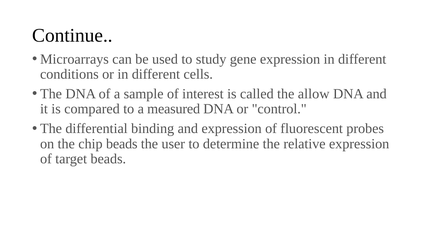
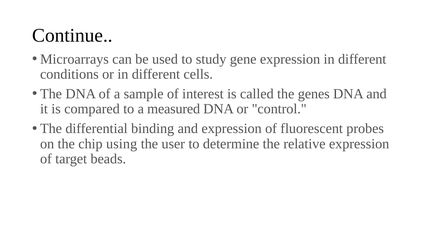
allow: allow -> genes
chip beads: beads -> using
